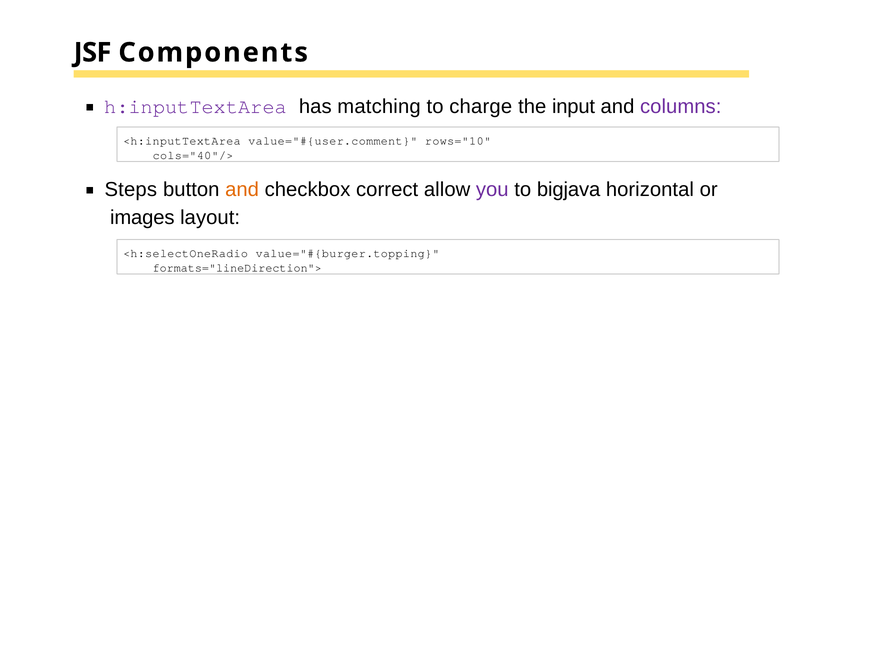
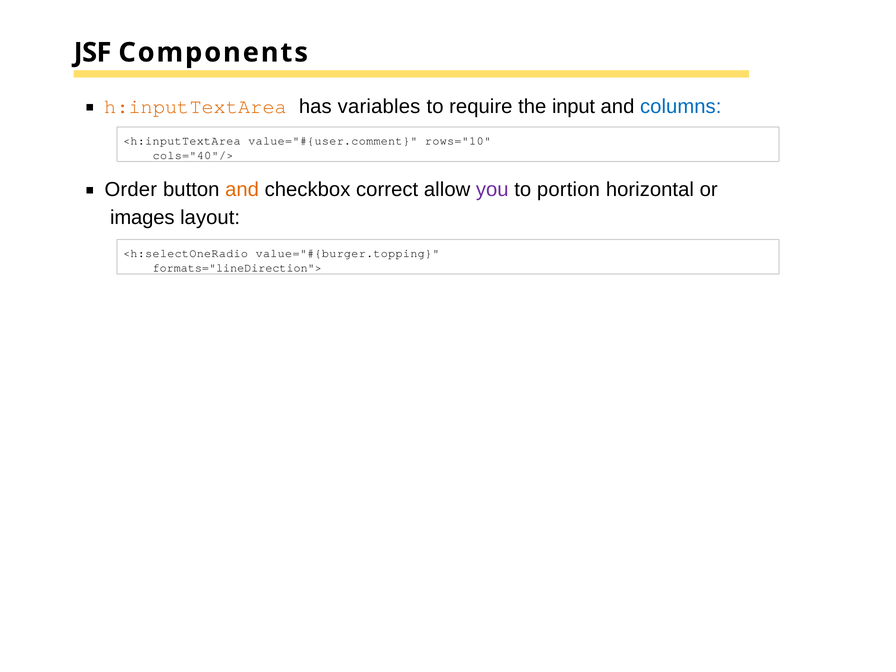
h:inputTextArea colour: purple -> orange
matching: matching -> variables
charge: charge -> require
columns colour: purple -> blue
Steps: Steps -> Order
bigjava: bigjava -> portion
